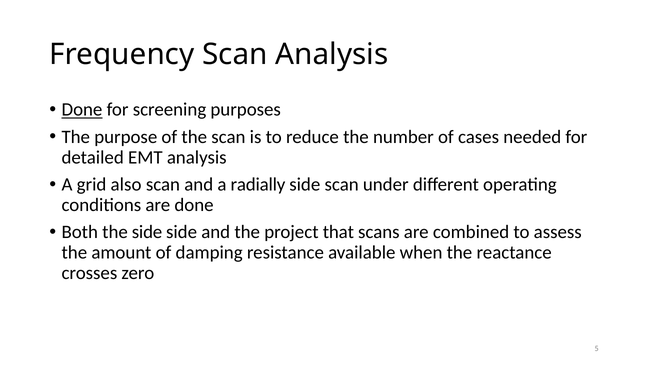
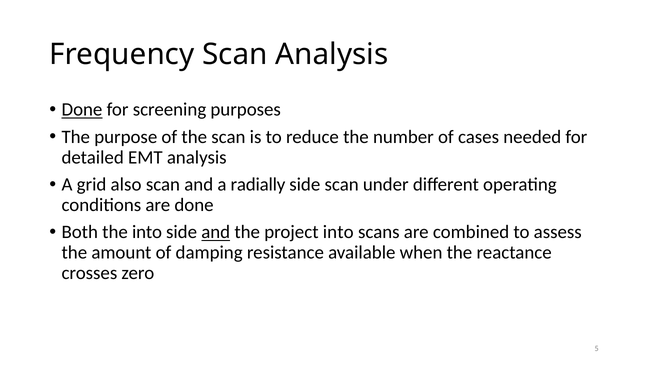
the side: side -> into
and at (216, 232) underline: none -> present
project that: that -> into
